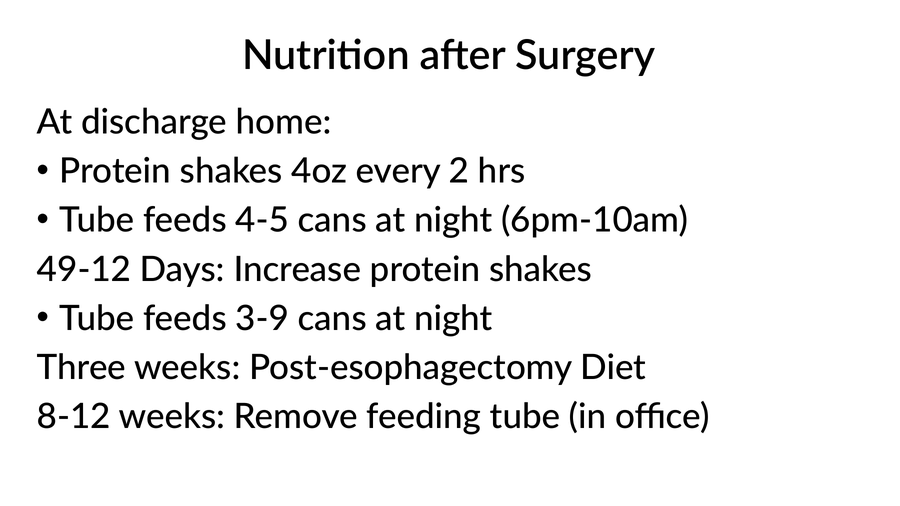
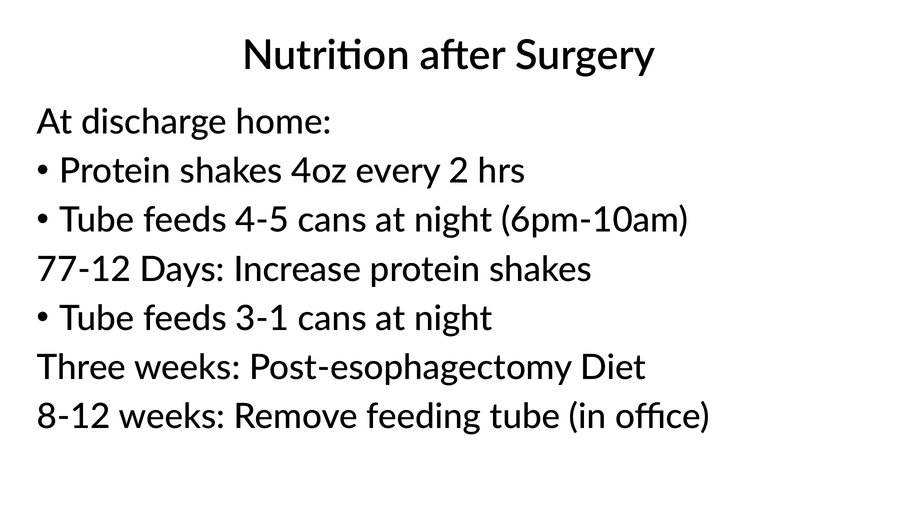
49-12: 49-12 -> 77-12
3-9: 3-9 -> 3-1
